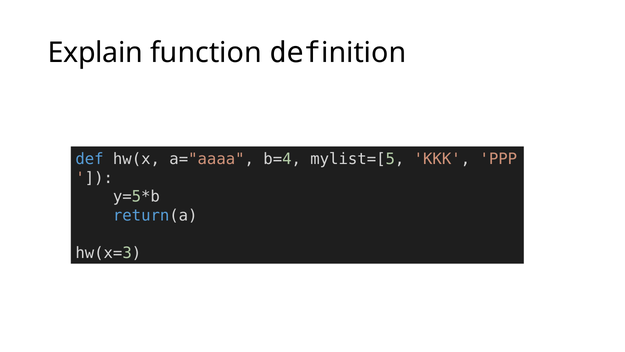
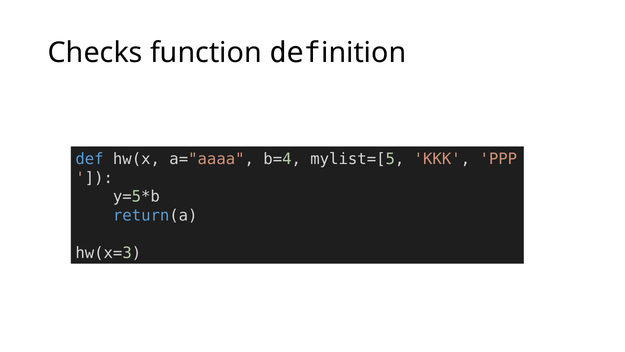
Explain: Explain -> Checks
